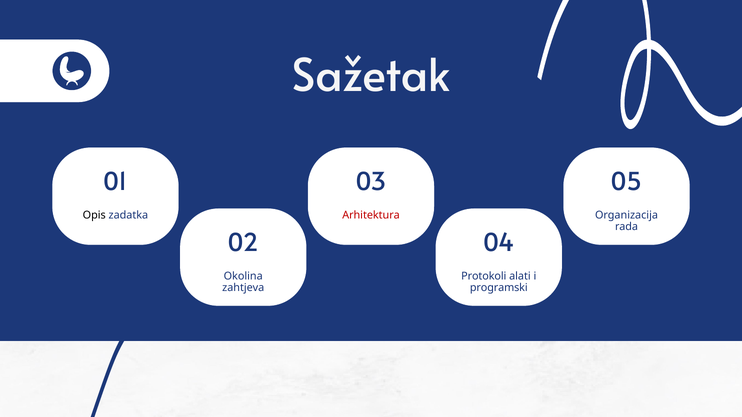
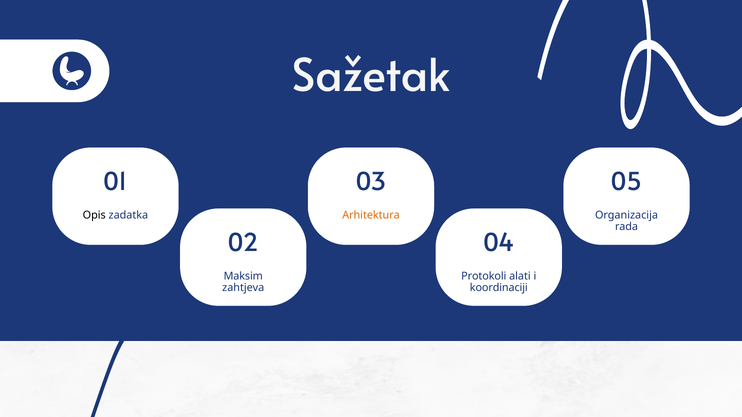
Arhitektura colour: red -> orange
Okolina: Okolina -> Maksim
programski: programski -> koordinaciji
